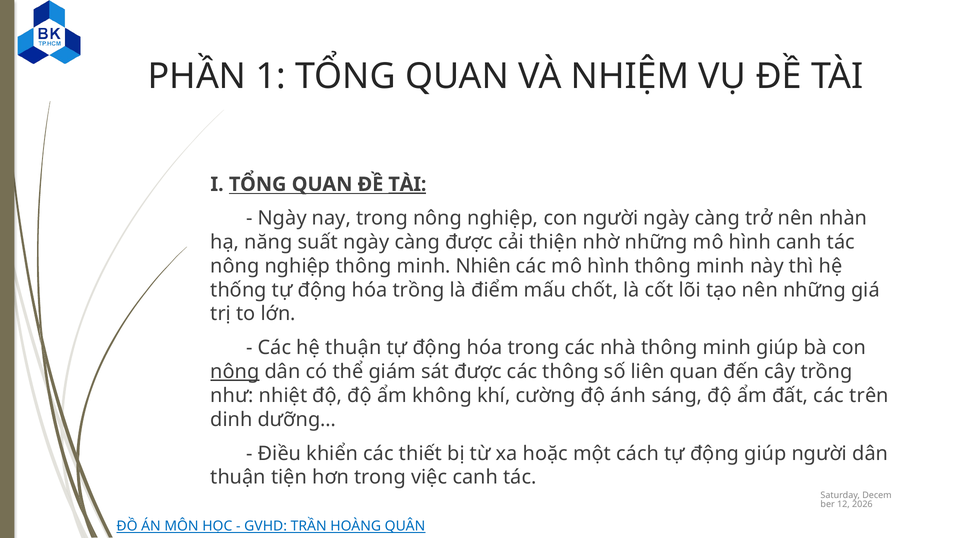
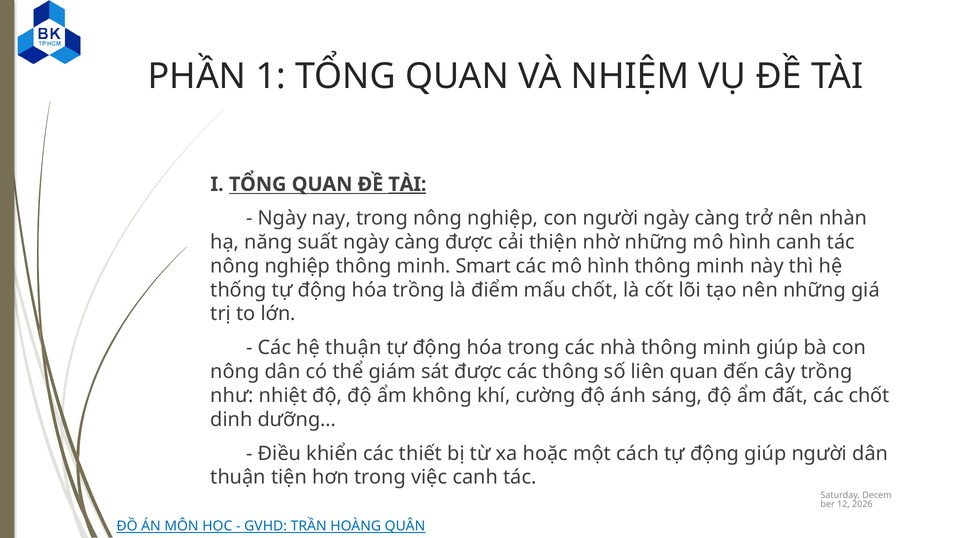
Nhiên: Nhiên -> Smart
nông at (235, 372) underline: present -> none
các trên: trên -> chốt
